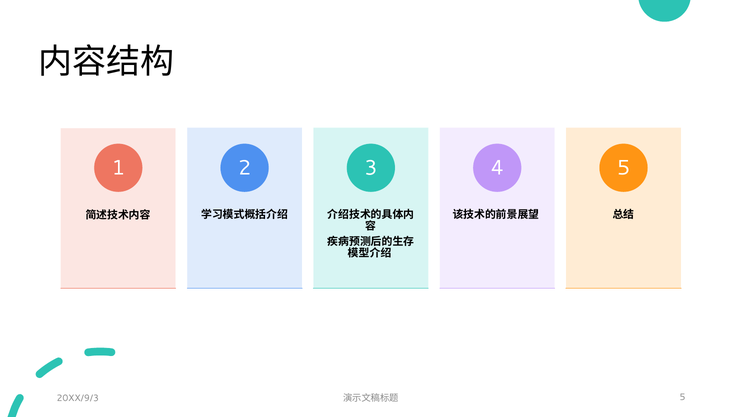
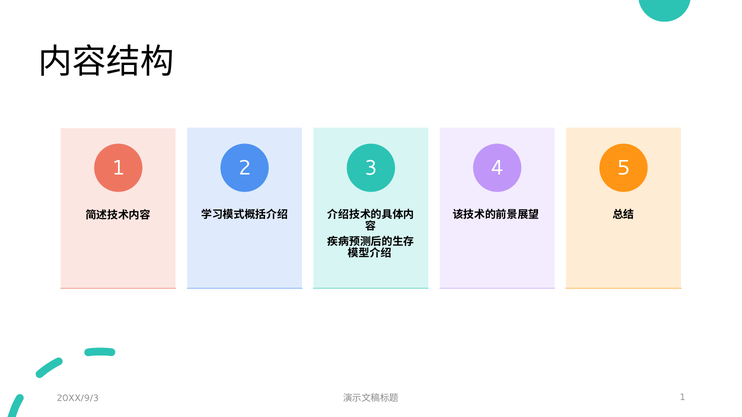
5 at (682, 398): 5 -> 1
